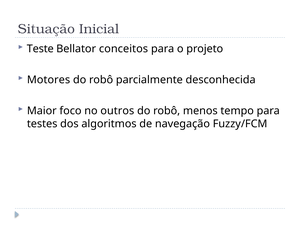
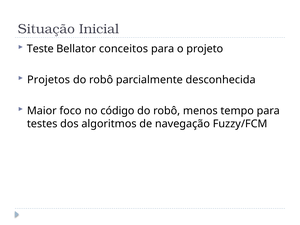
Motores: Motores -> Projetos
outros: outros -> código
